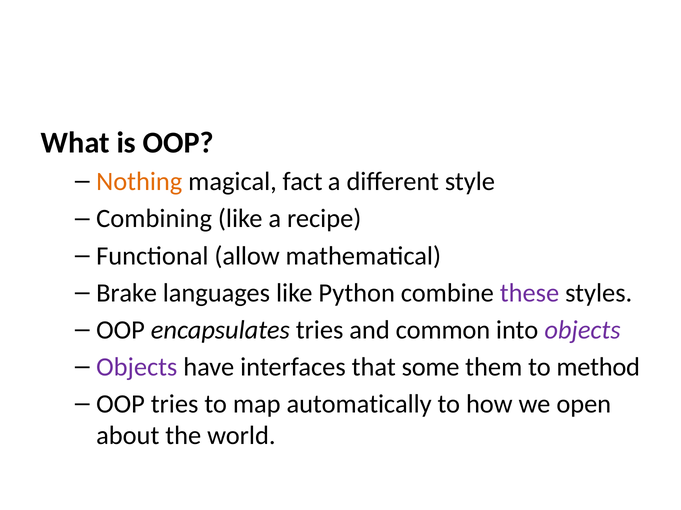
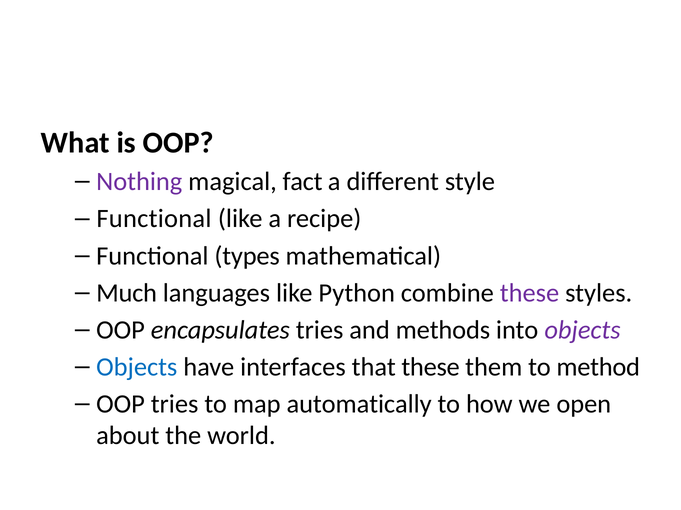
Nothing colour: orange -> purple
Combining at (154, 219): Combining -> Functional
allow: allow -> types
Brake: Brake -> Much
common: common -> methods
Objects at (137, 367) colour: purple -> blue
that some: some -> these
